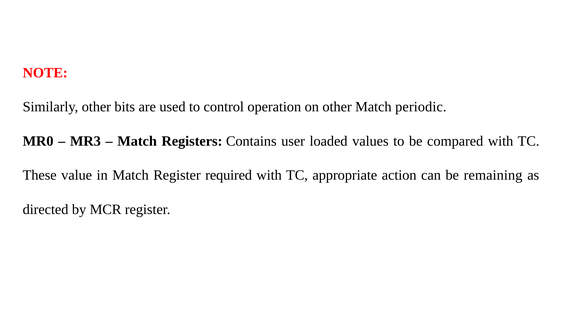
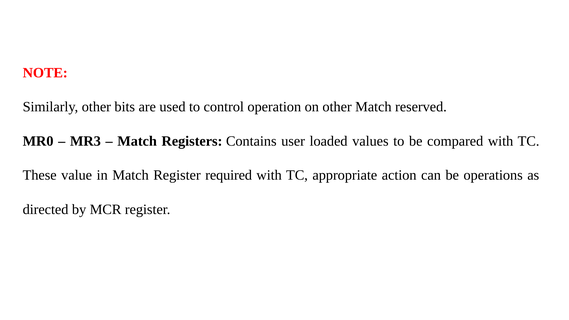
periodic: periodic -> reserved
remaining: remaining -> operations
